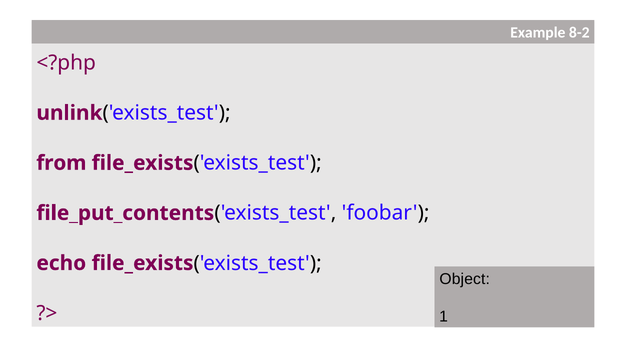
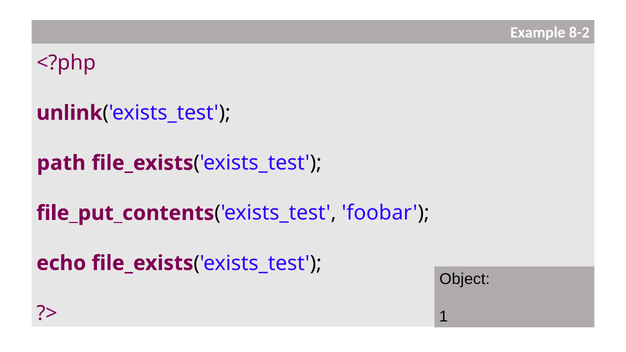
from: from -> path
